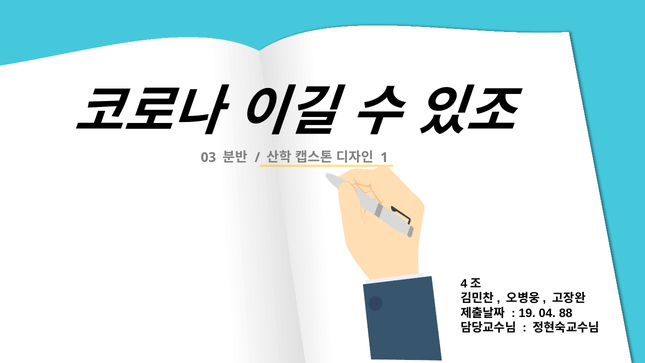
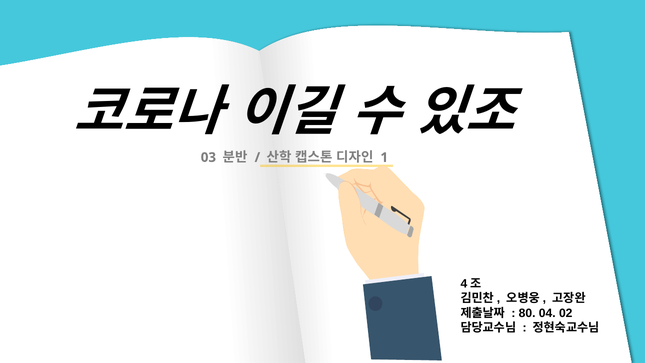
19: 19 -> 80
88: 88 -> 02
